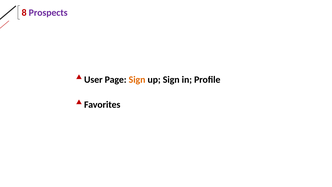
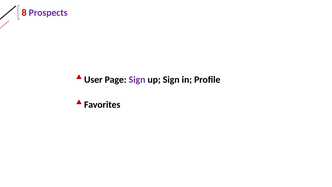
Sign at (137, 79) colour: orange -> purple
